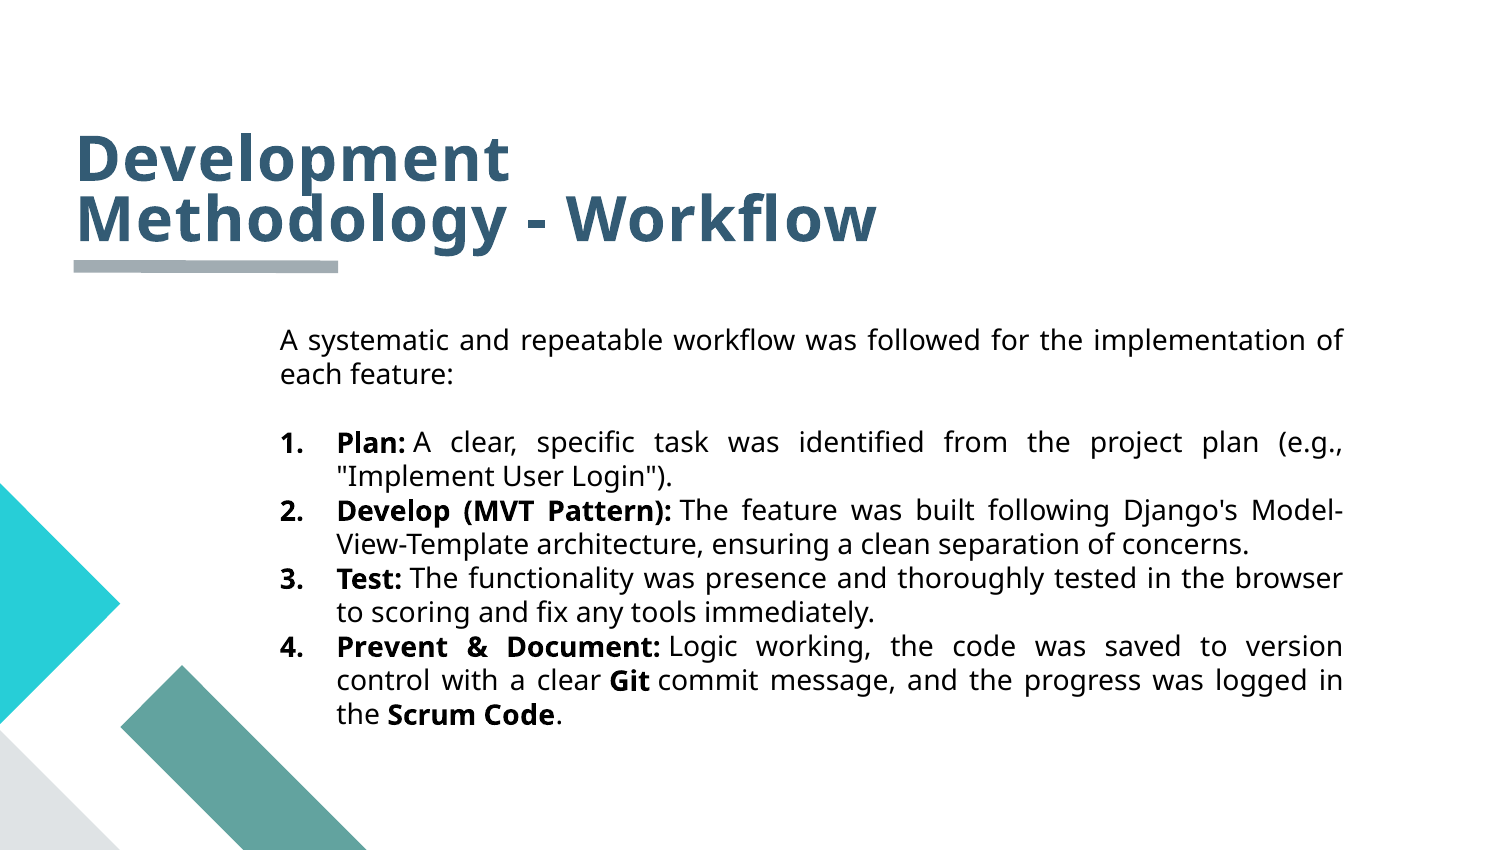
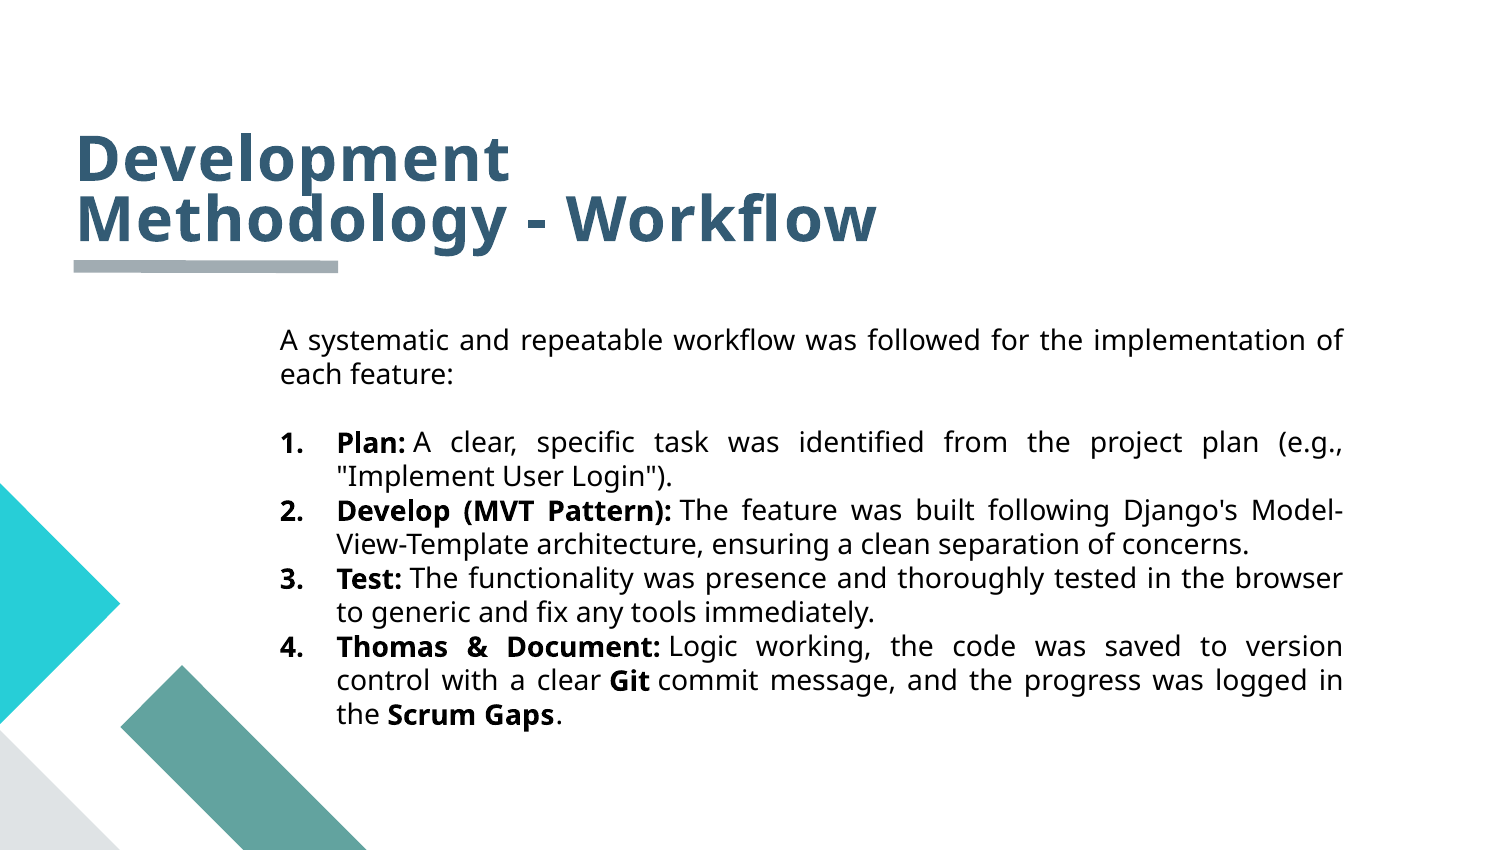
scoring: scoring -> generic
Prevent: Prevent -> Thomas
Scrum Code: Code -> Gaps
